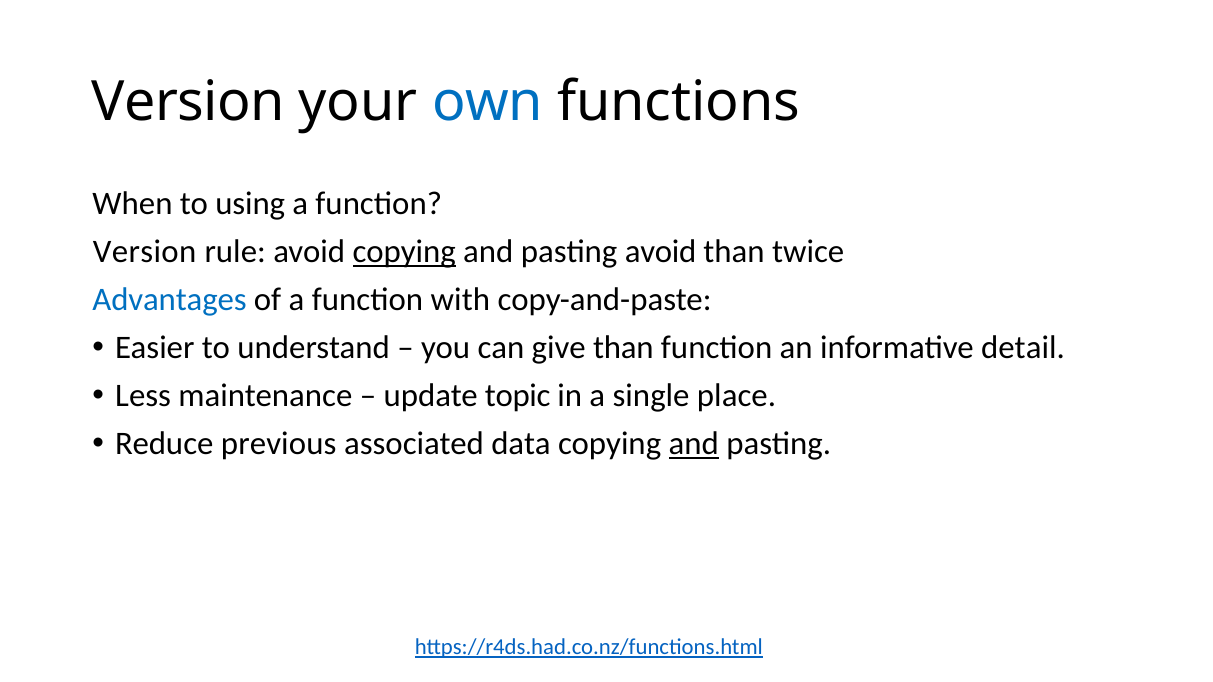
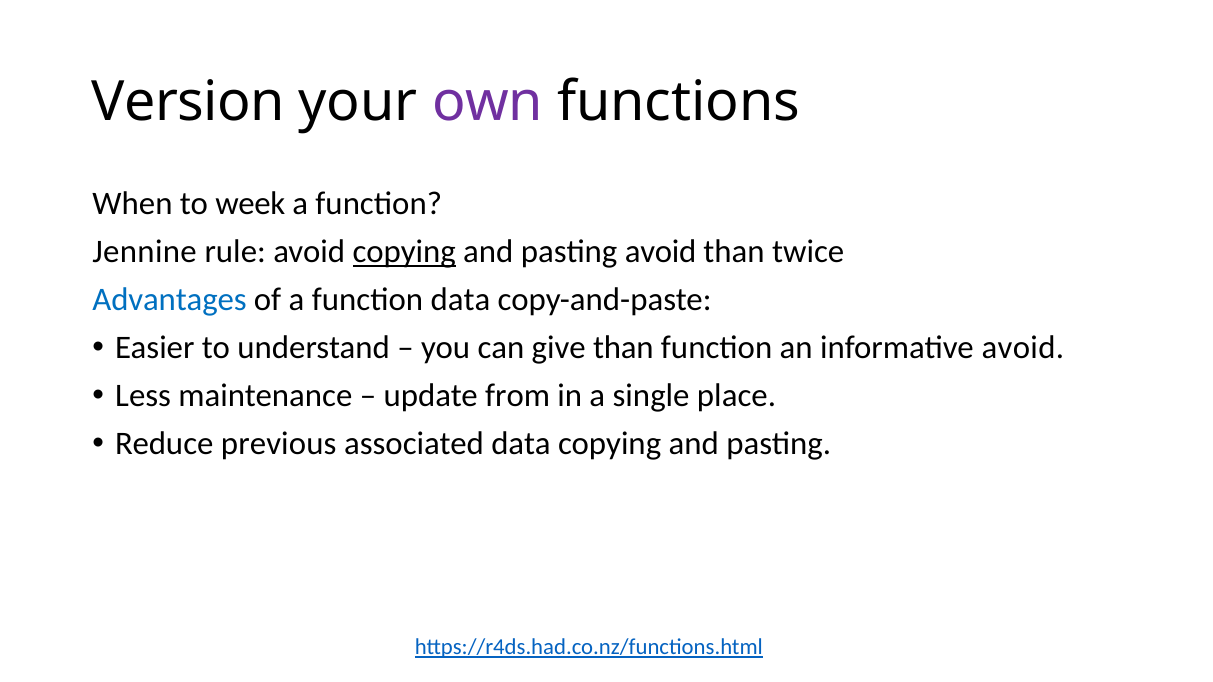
own colour: blue -> purple
using: using -> week
Version at (145, 252): Version -> Jennine
function with: with -> data
informative detail: detail -> avoid
topic: topic -> from
and at (694, 444) underline: present -> none
